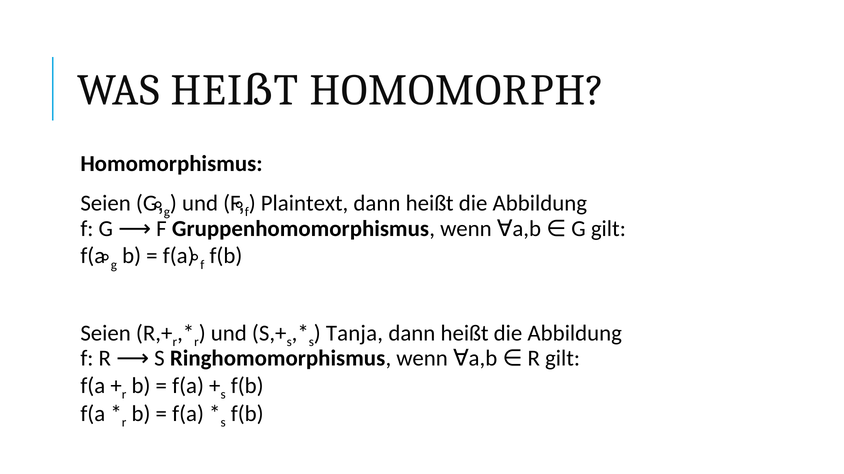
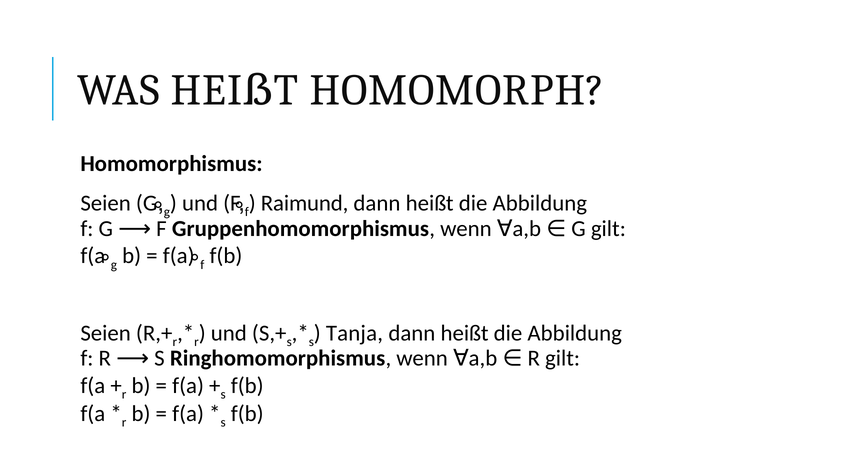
Plaintext: Plaintext -> Raimund
